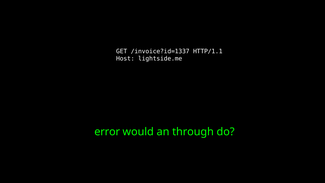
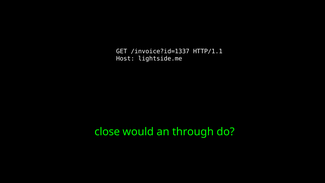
error: error -> close
